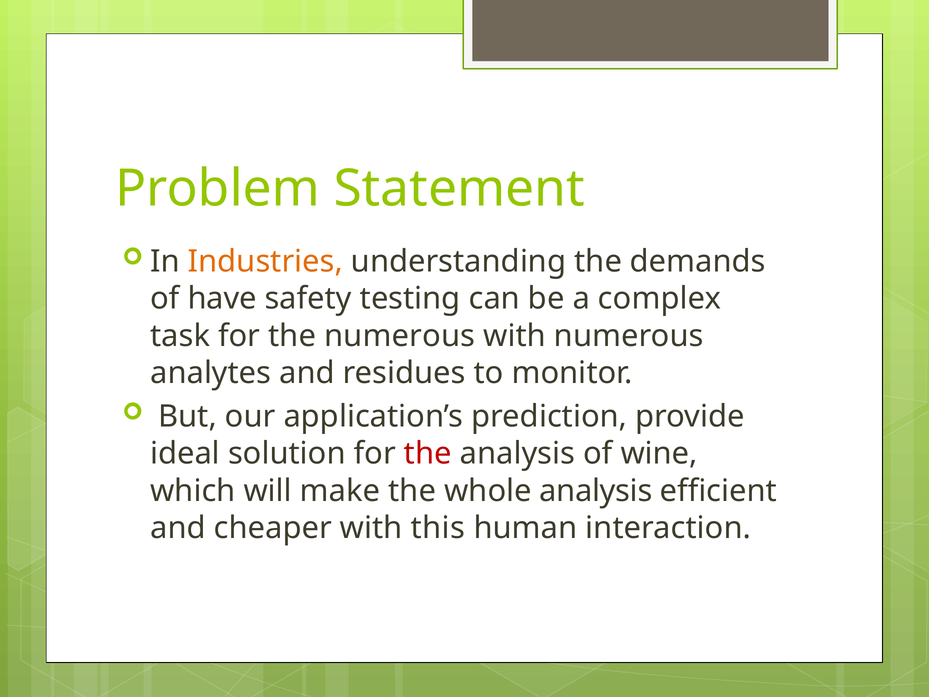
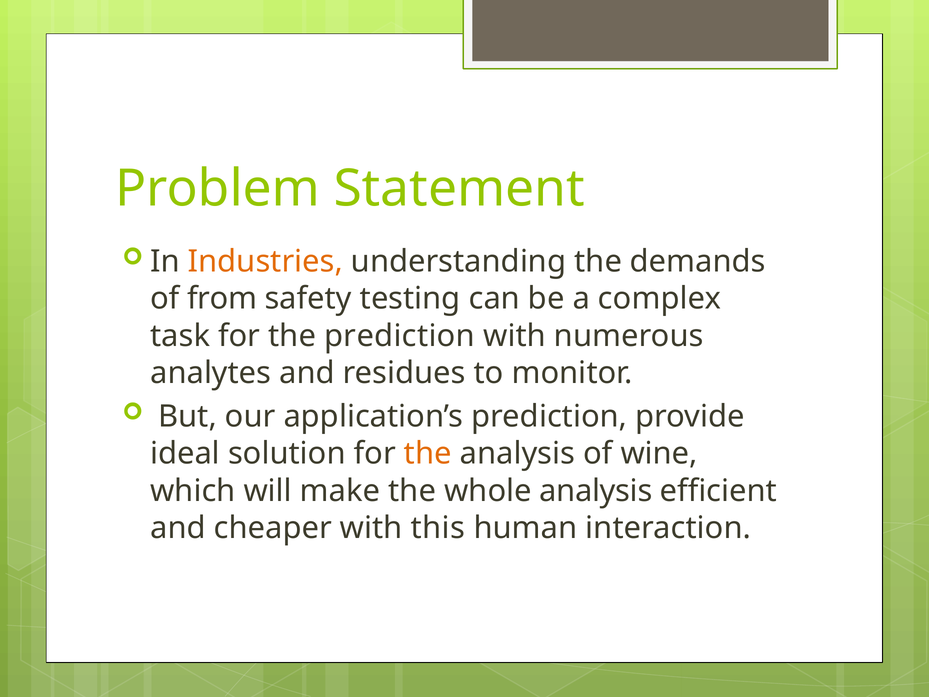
have: have -> from
the numerous: numerous -> prediction
the at (428, 453) colour: red -> orange
